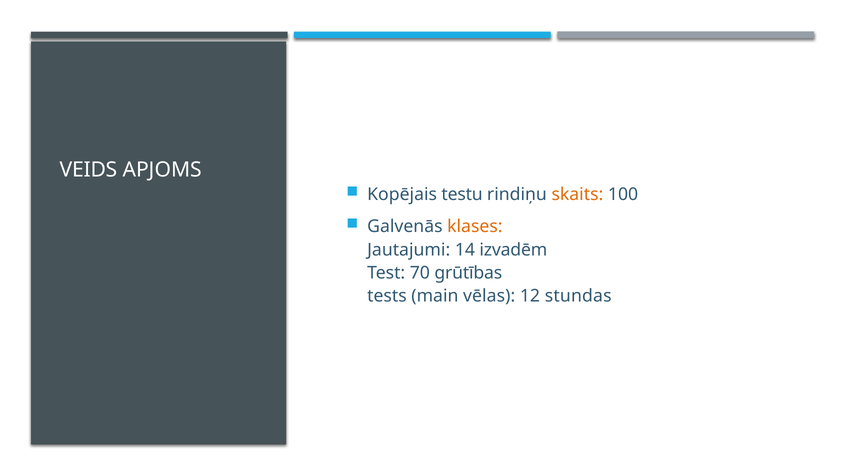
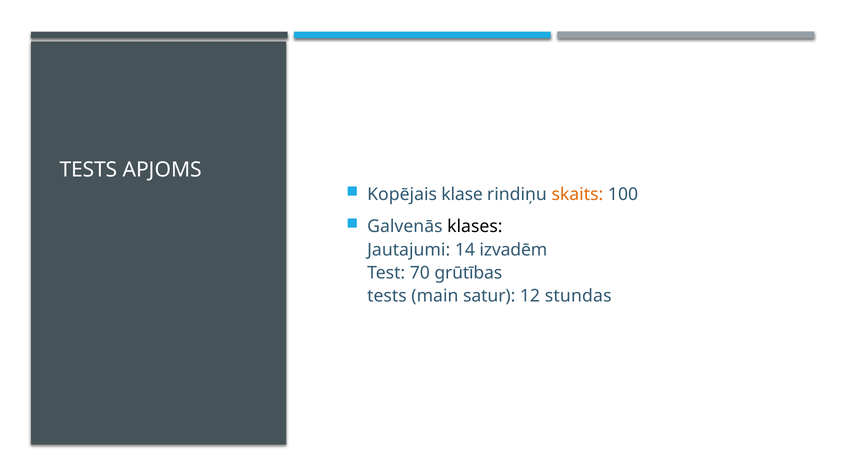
VEIDS at (88, 170): VEIDS -> TESTS
testu: testu -> klase
klases colour: orange -> black
vēlas: vēlas -> satur
